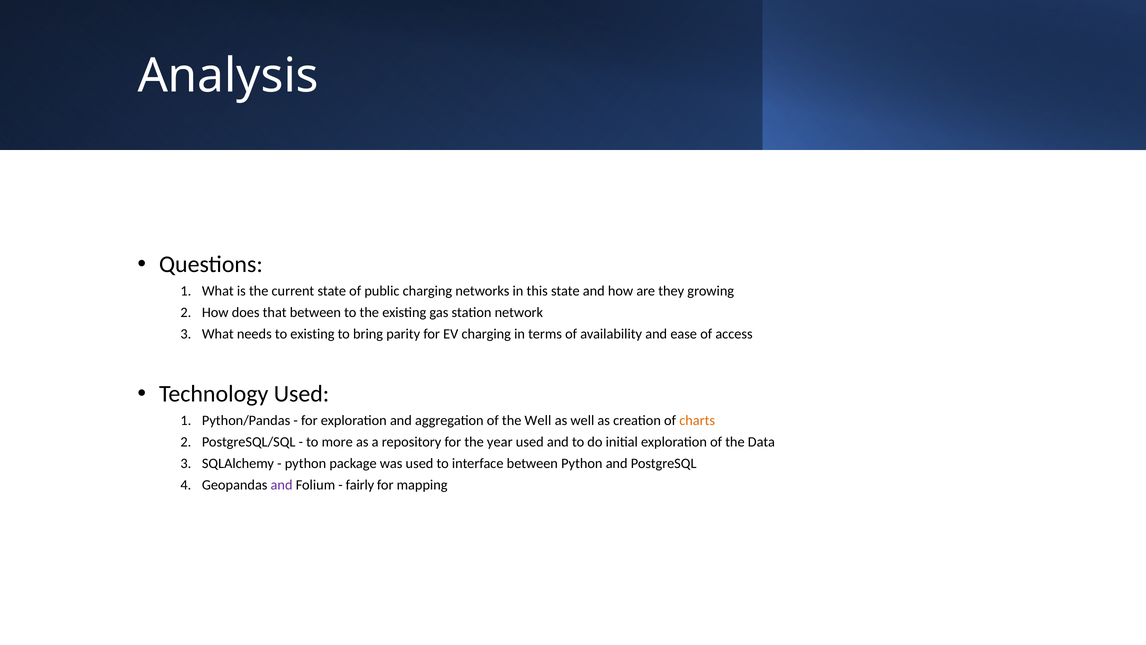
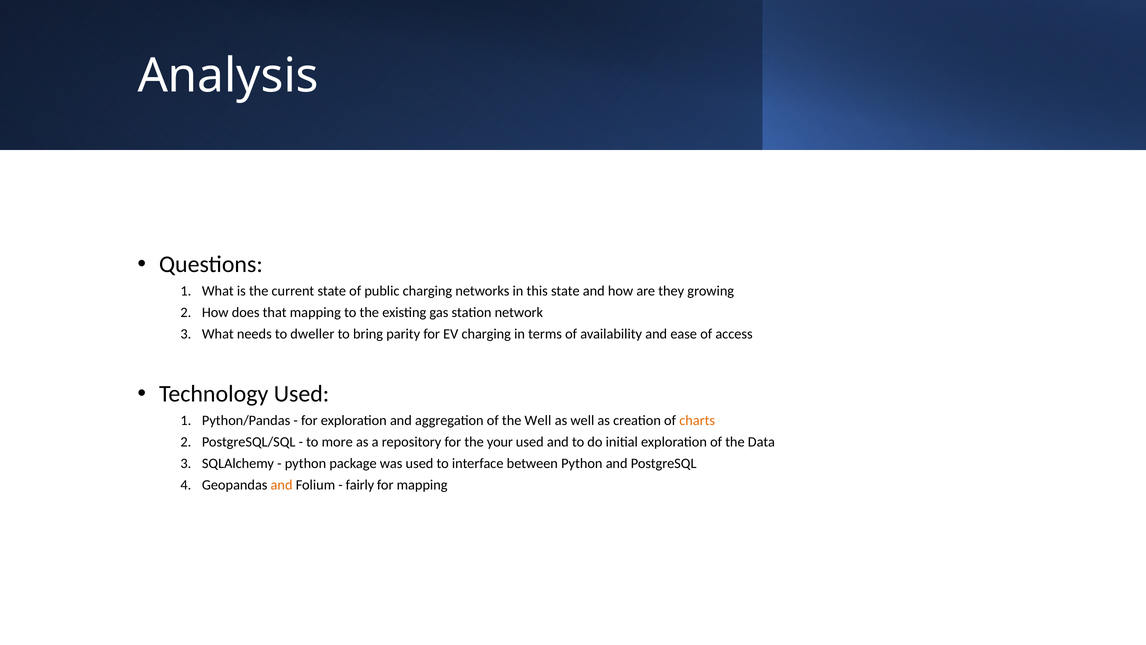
that between: between -> mapping
to existing: existing -> dweller
year: year -> your
and at (282, 485) colour: purple -> orange
